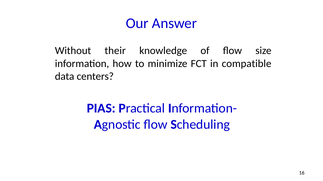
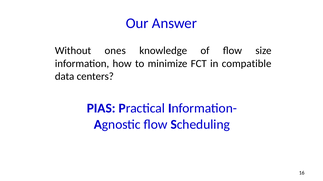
their: their -> ones
